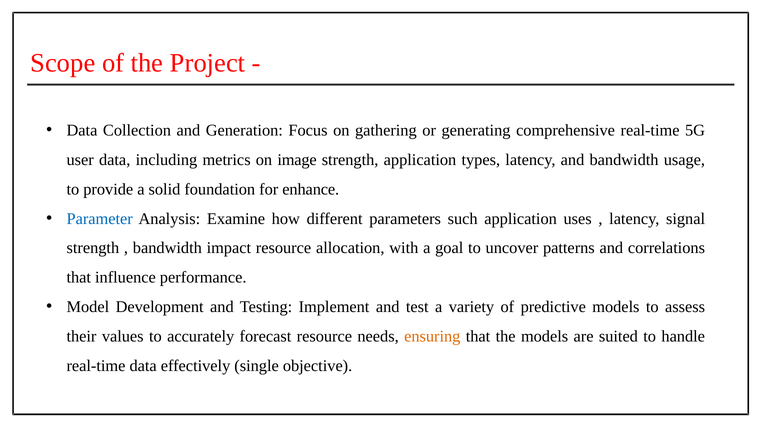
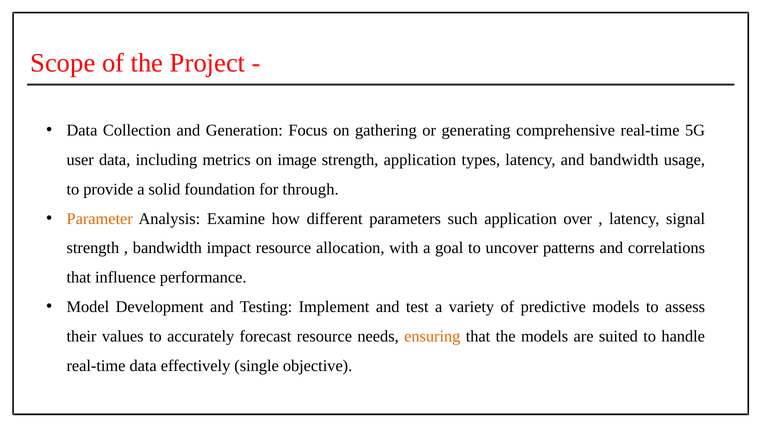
enhance: enhance -> through
Parameter colour: blue -> orange
uses: uses -> over
